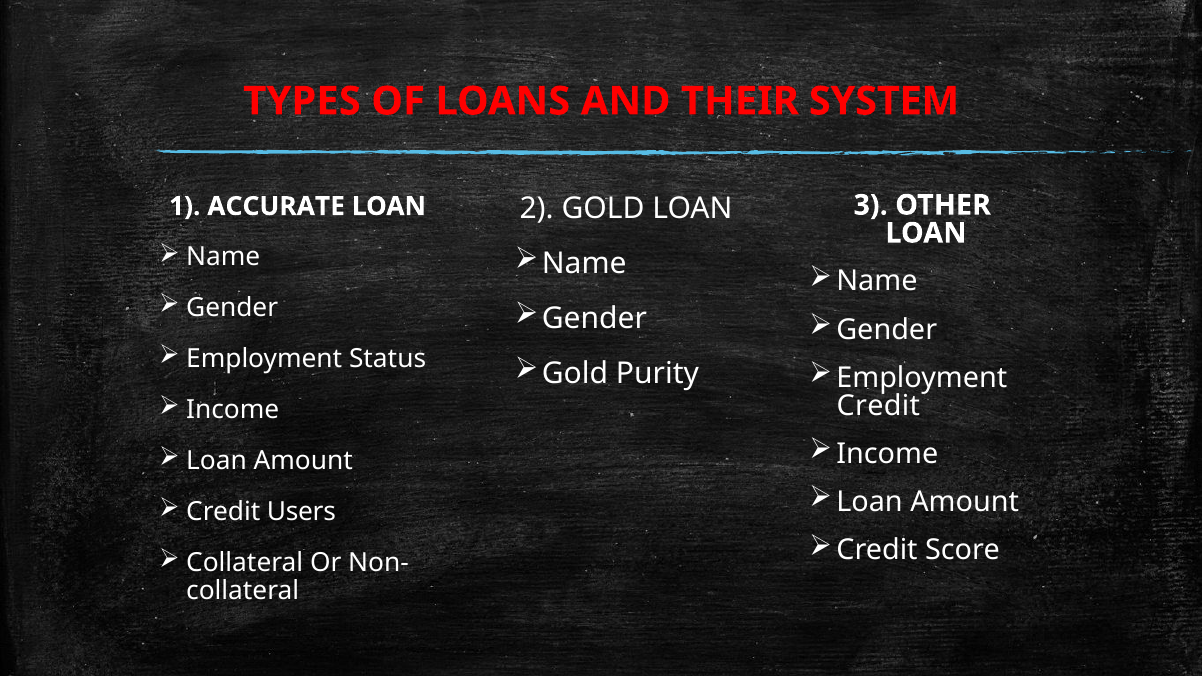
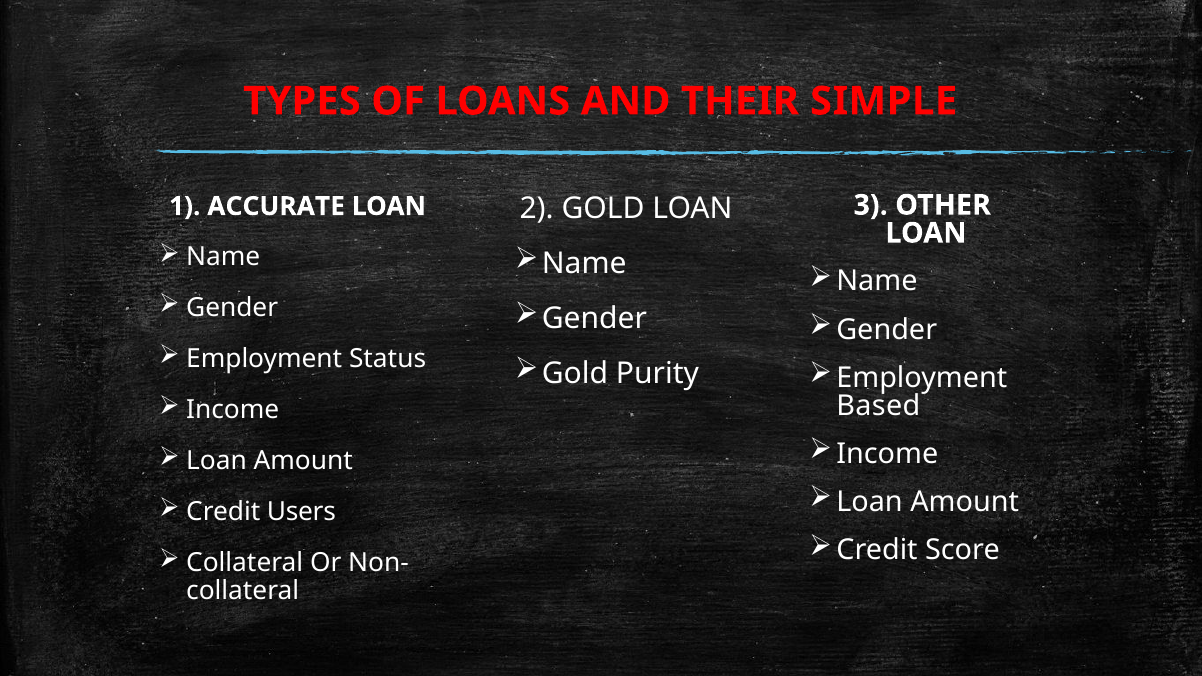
SYSTEM: SYSTEM -> SIMPLE
Credit at (878, 406): Credit -> Based
